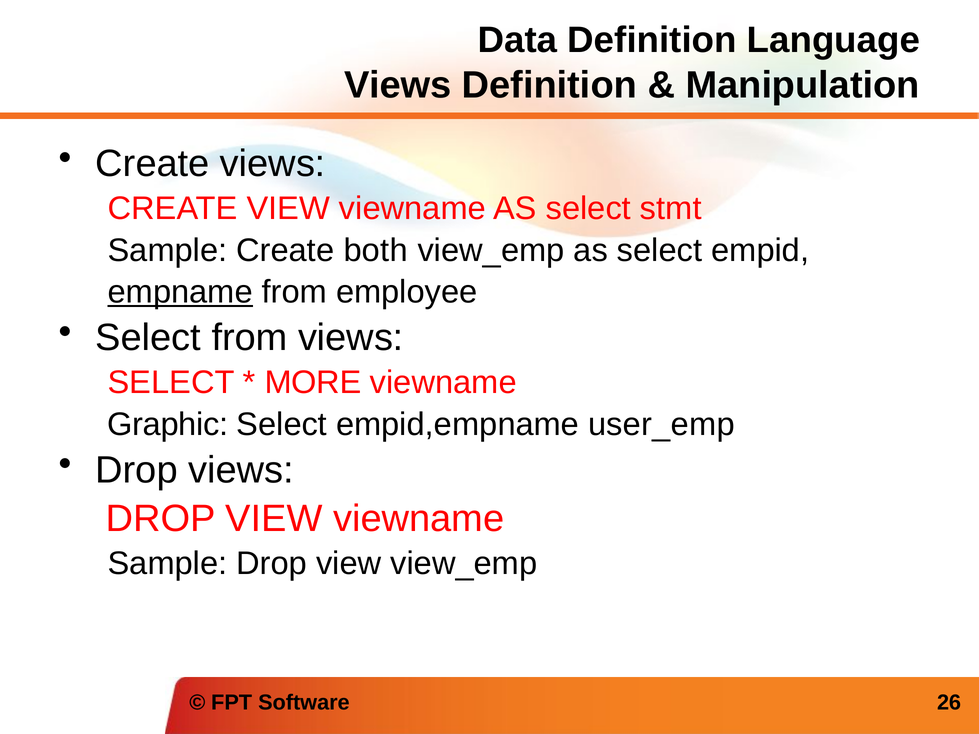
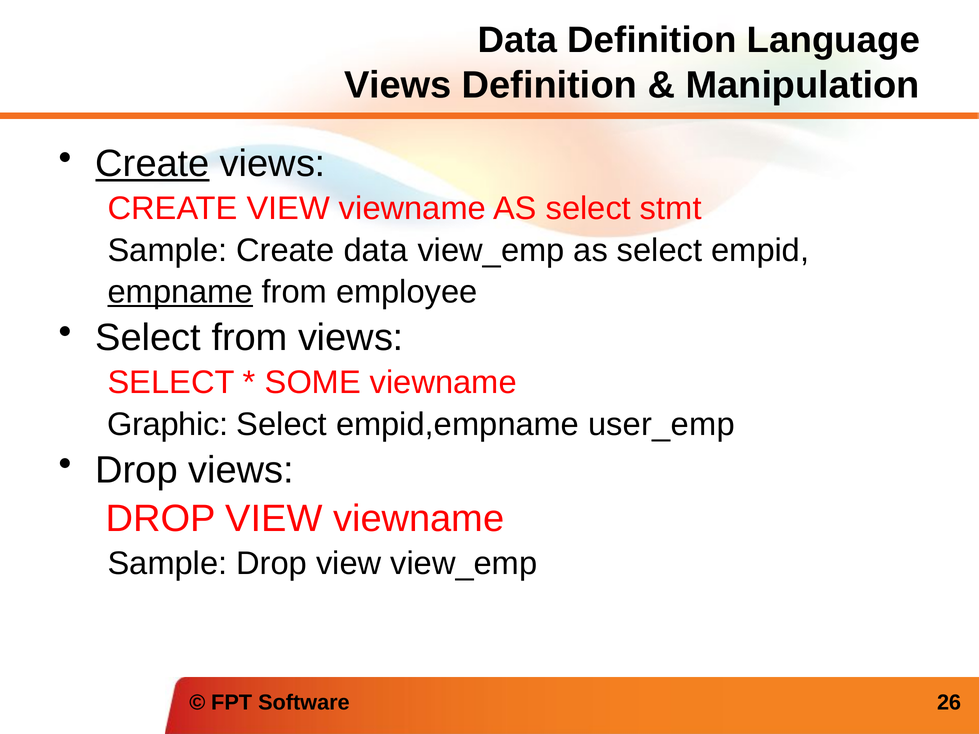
Create at (152, 164) underline: none -> present
Create both: both -> data
MORE: MORE -> SOME
